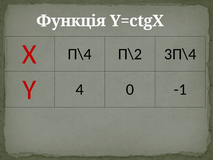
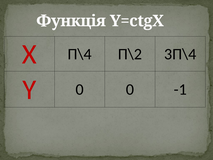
Y 4: 4 -> 0
